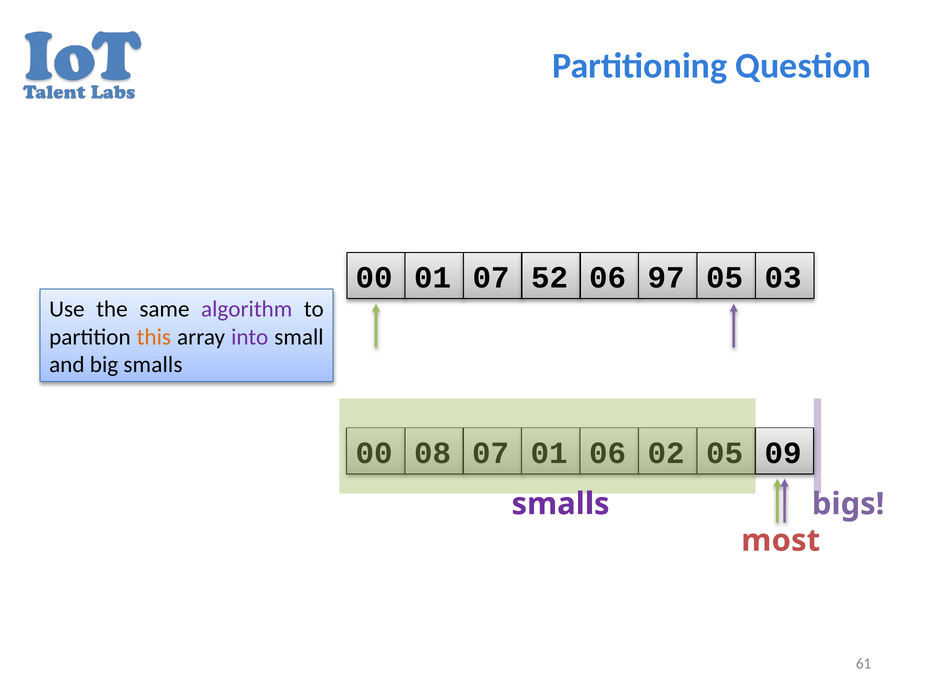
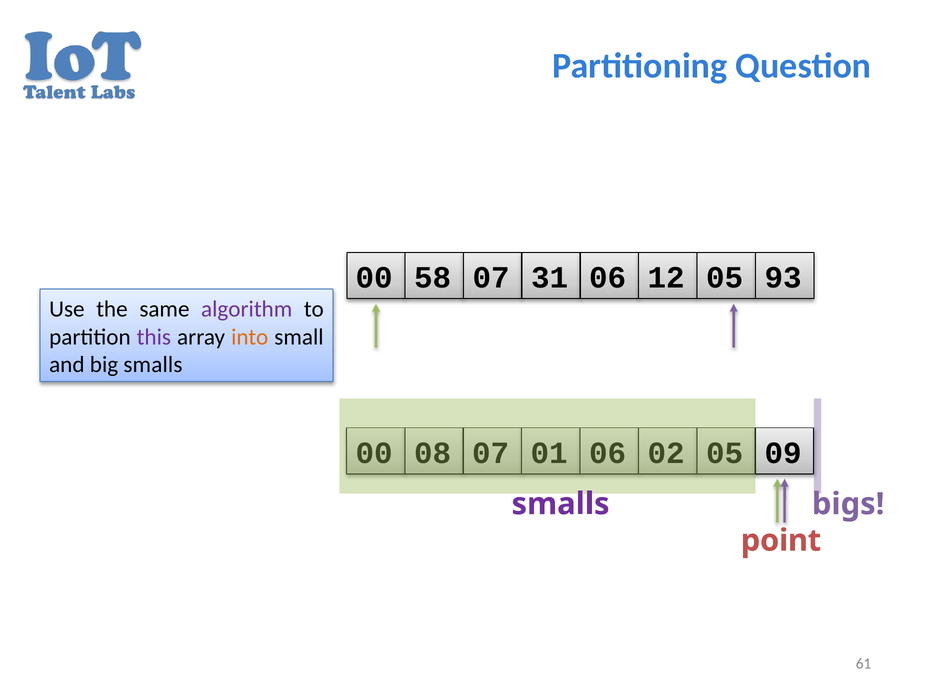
00 01: 01 -> 58
52: 52 -> 31
97: 97 -> 12
03: 03 -> 93
this colour: orange -> purple
into colour: purple -> orange
most: most -> point
